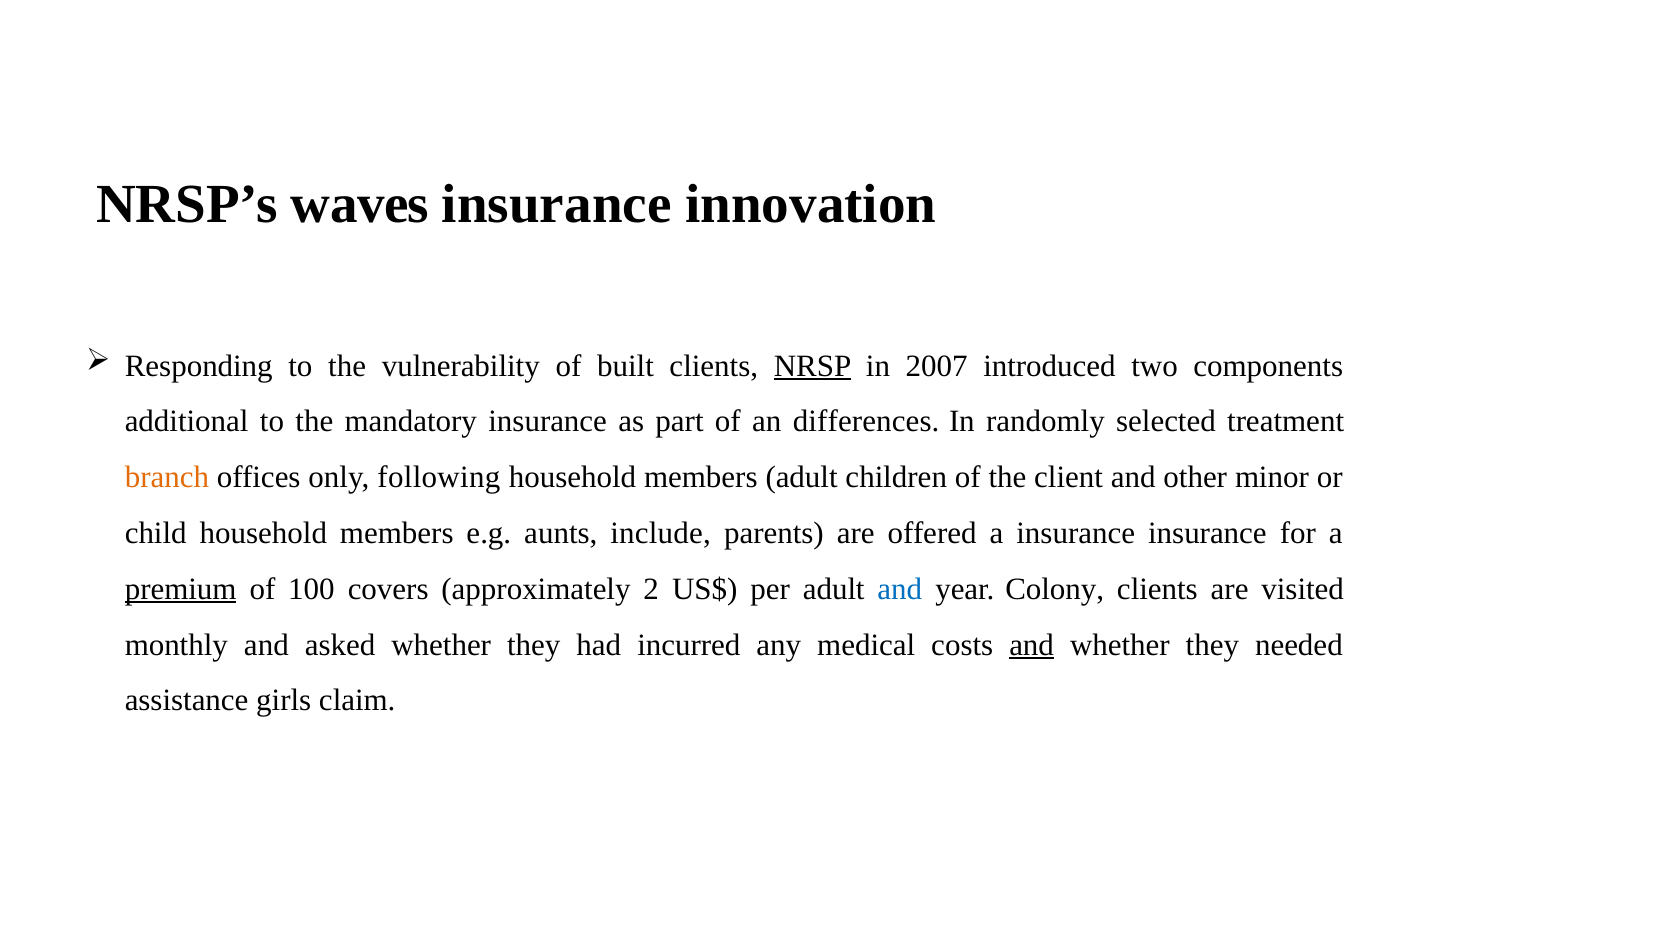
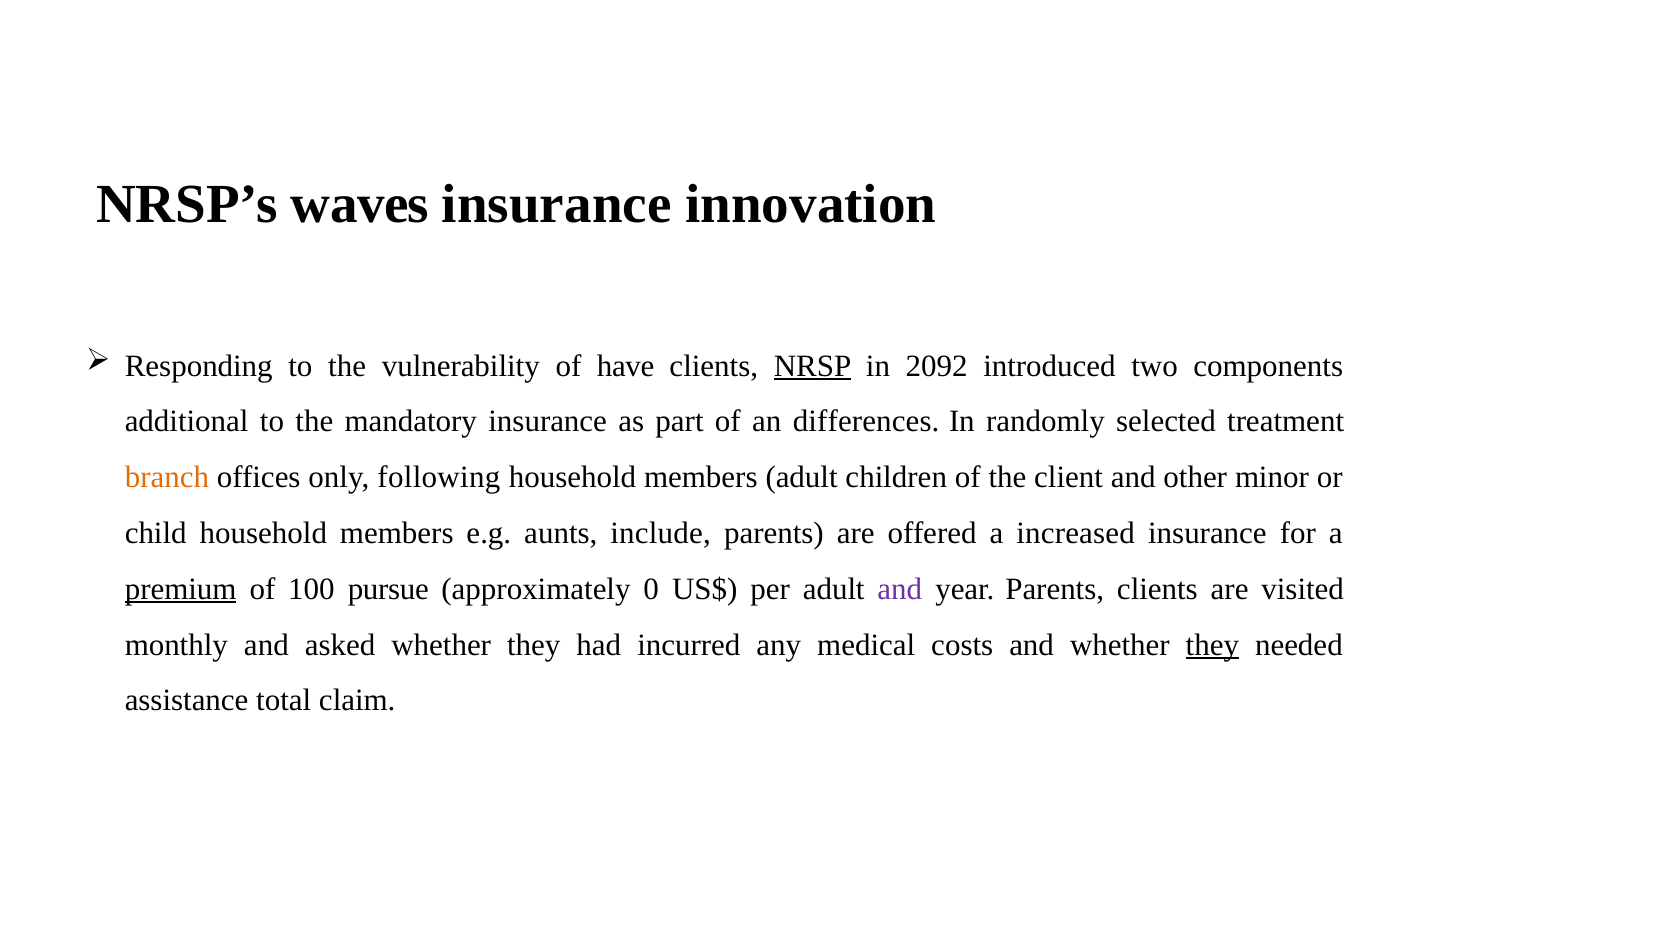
built: built -> have
2007: 2007 -> 2092
a insurance: insurance -> increased
covers: covers -> pursue
2: 2 -> 0
and at (900, 589) colour: blue -> purple
year Colony: Colony -> Parents
and at (1032, 645) underline: present -> none
they at (1212, 645) underline: none -> present
girls: girls -> total
